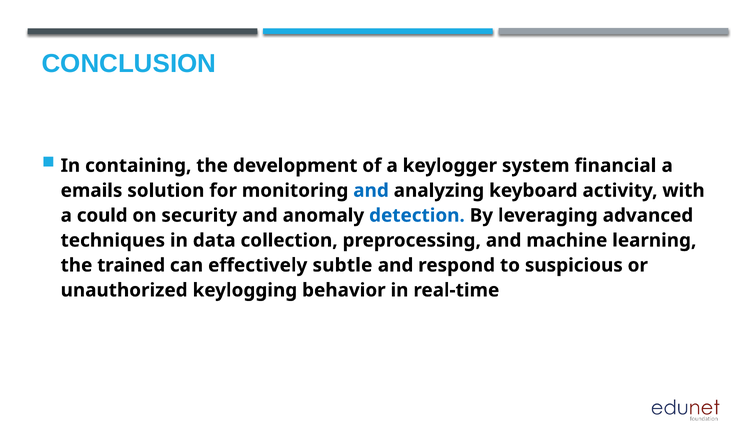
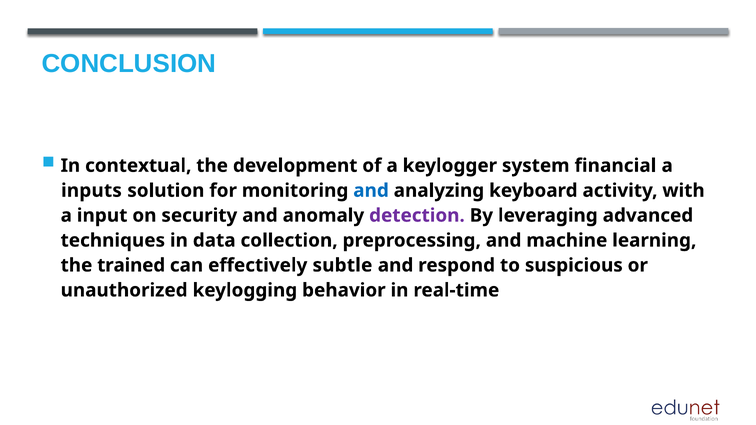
containing: containing -> contextual
emails: emails -> inputs
could: could -> input
detection colour: blue -> purple
